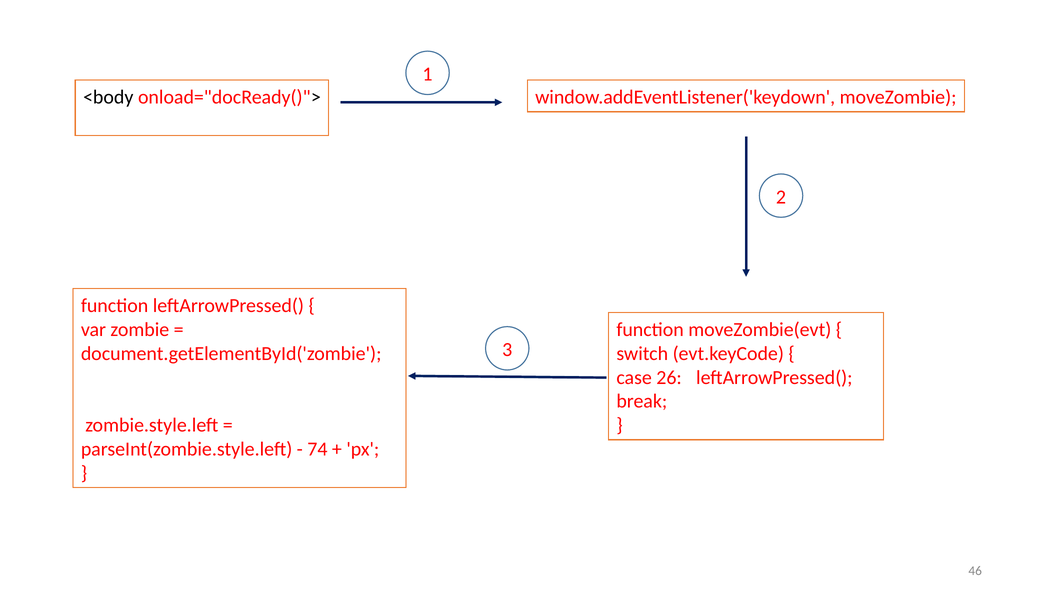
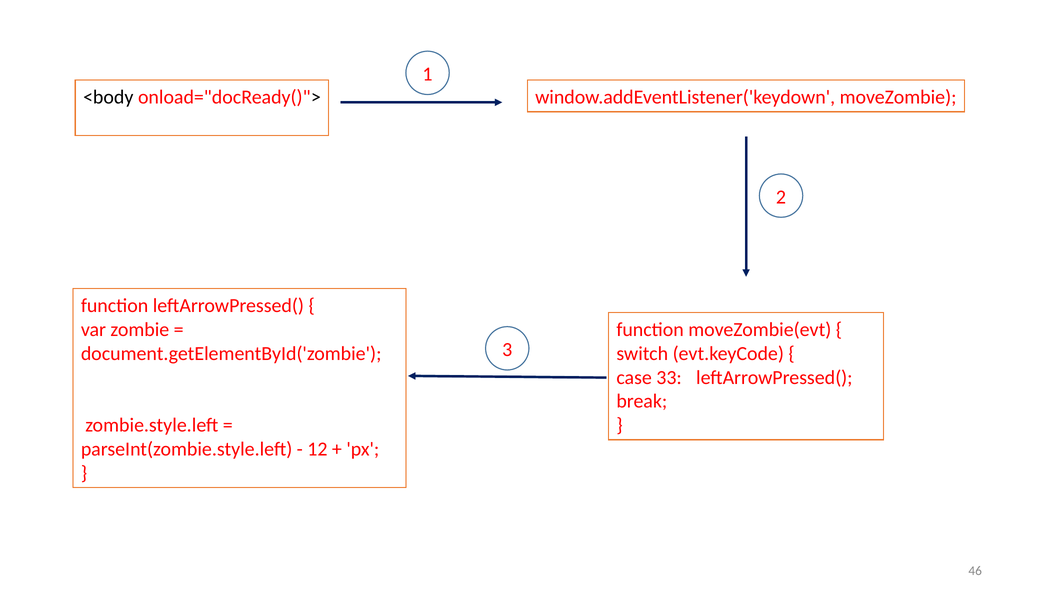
26: 26 -> 33
74: 74 -> 12
